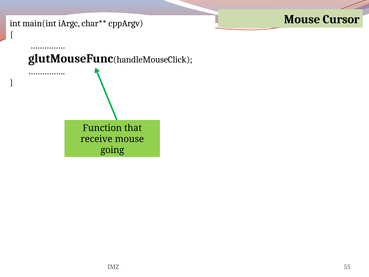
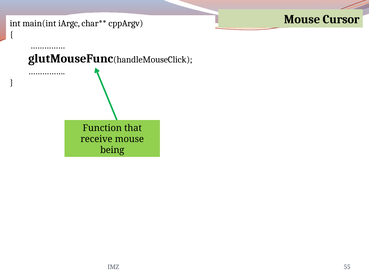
going: going -> being
